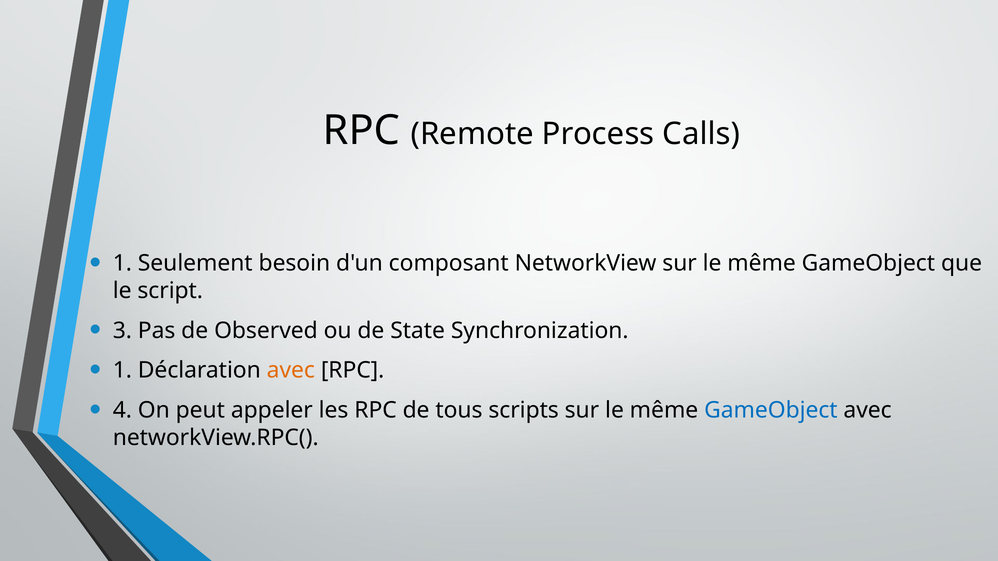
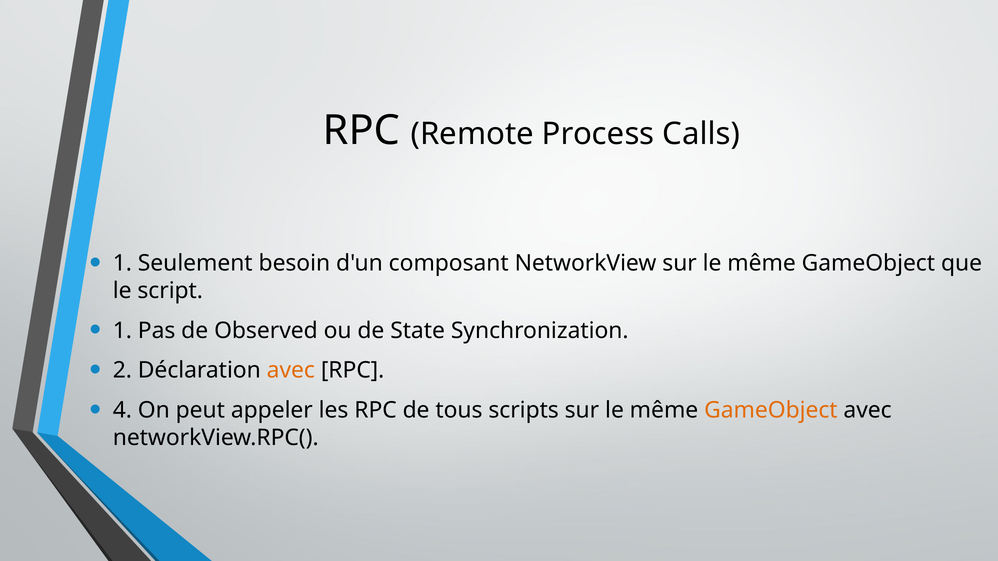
3 at (122, 331): 3 -> 1
1 at (122, 371): 1 -> 2
GameObject at (771, 411) colour: blue -> orange
